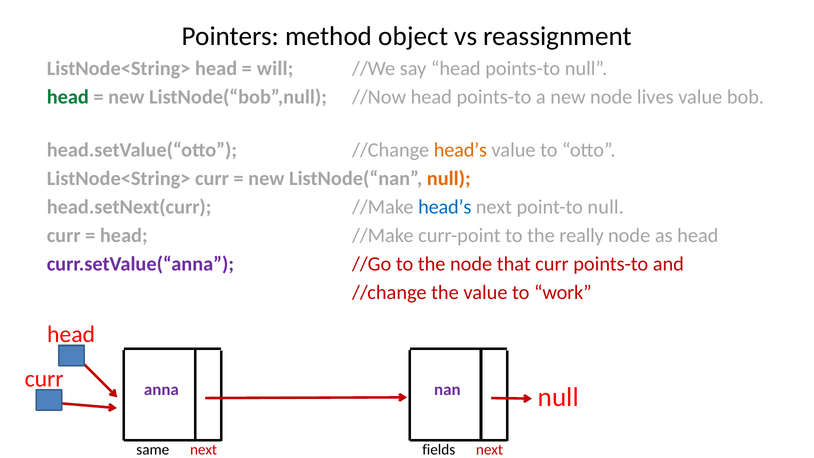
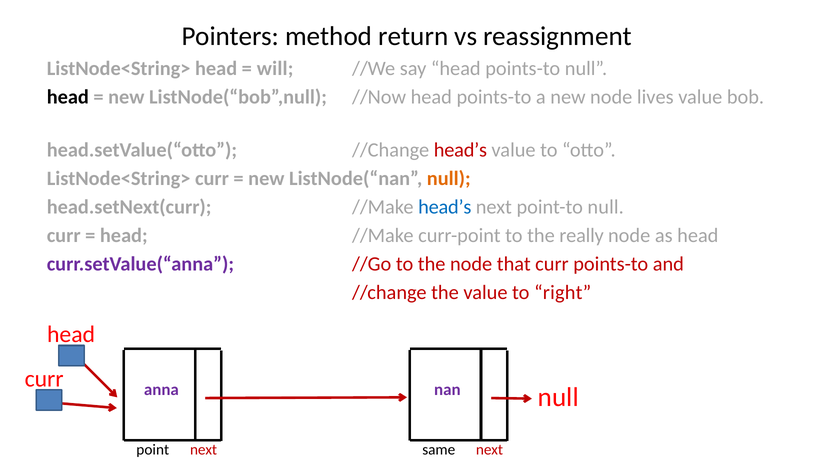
object: object -> return
head at (68, 97) colour: green -> black
head’s at (460, 150) colour: orange -> red
work: work -> right
same: same -> point
fields: fields -> same
